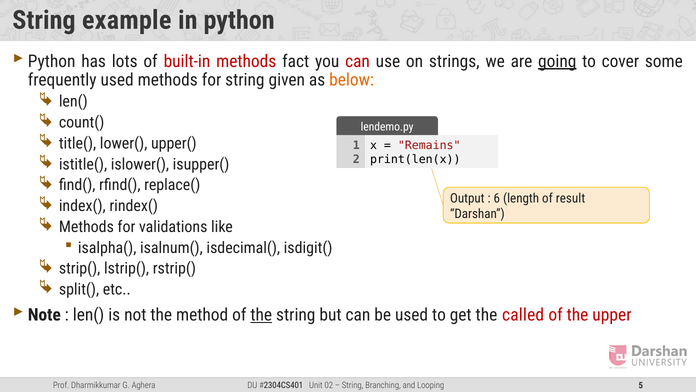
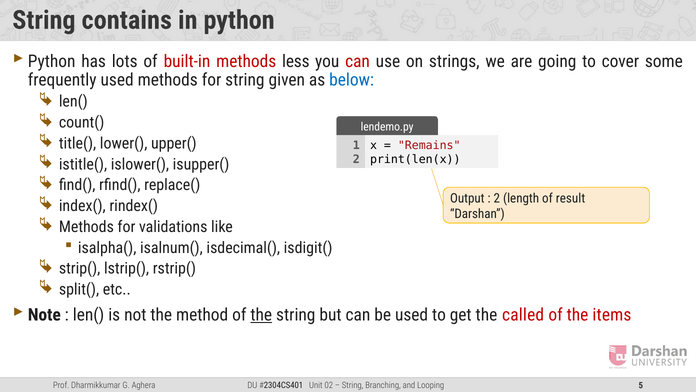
example: example -> contains
fact: fact -> less
going underline: present -> none
below colour: orange -> blue
6 at (497, 198): 6 -> 2
upper: upper -> items
